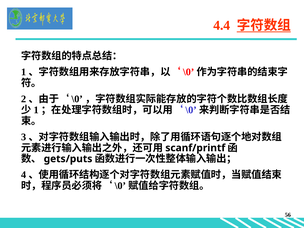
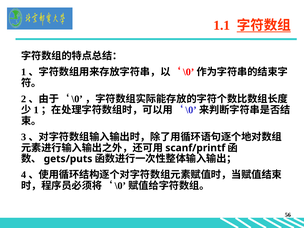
4.4: 4.4 -> 1.1
